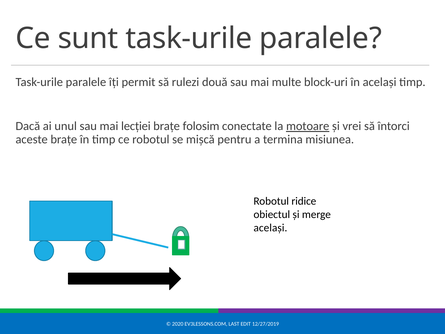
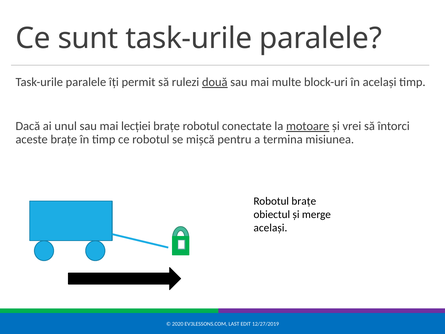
două underline: none -> present
brațe folosim: folosim -> robotul
Robotul ridice: ridice -> brațe
